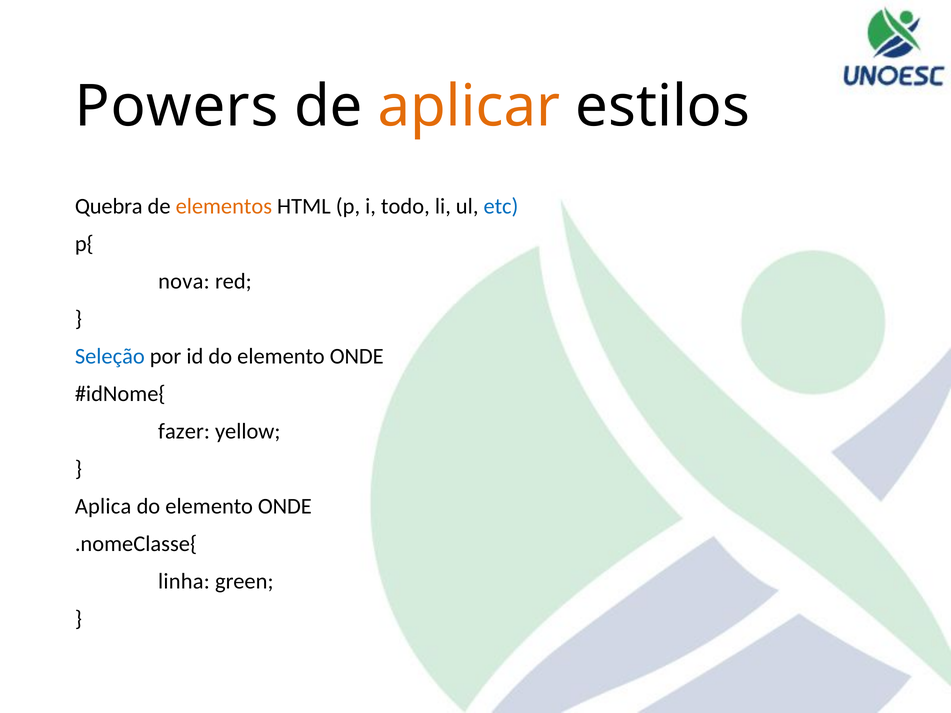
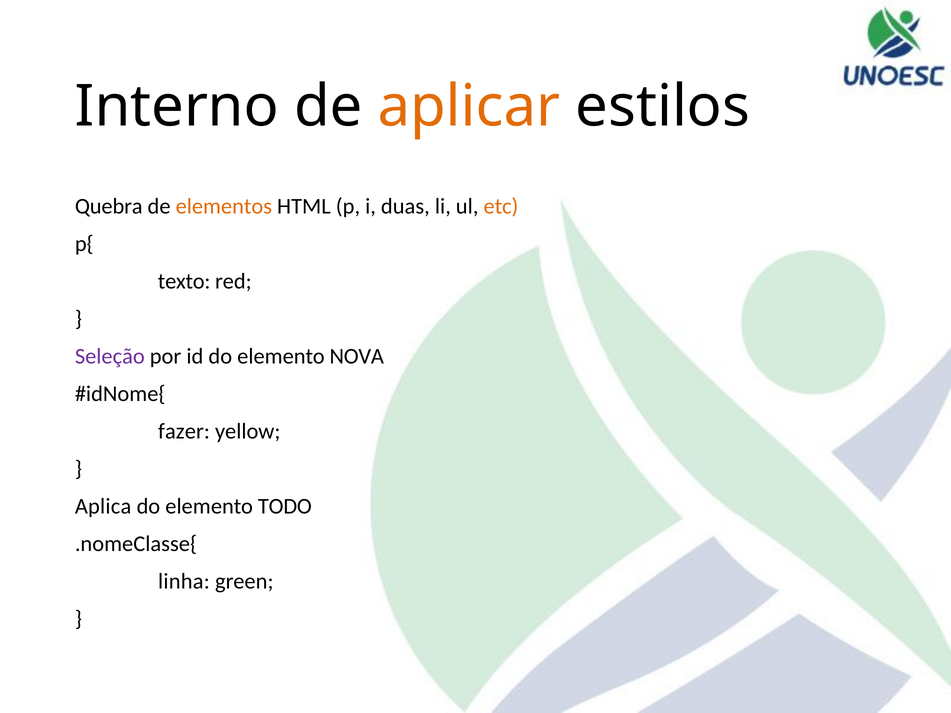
Powers: Powers -> Interno
todo: todo -> duas
etc colour: blue -> orange
nova: nova -> texto
Seleção colour: blue -> purple
id do elemento ONDE: ONDE -> NOVA
ONDE at (285, 506): ONDE -> TODO
